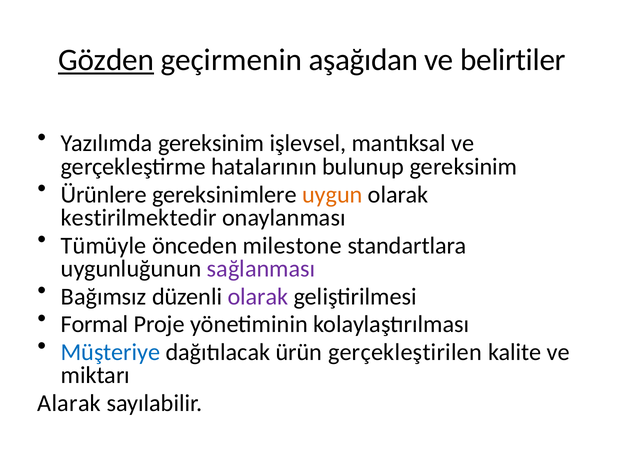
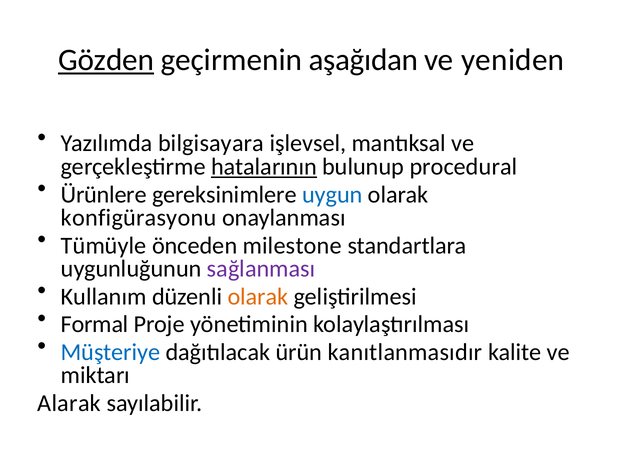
belirtiler: belirtiler -> yeniden
Yazılımda gereksinim: gereksinim -> bilgisayara
hatalarının underline: none -> present
bulunup gereksinim: gereksinim -> procedural
uygun colour: orange -> blue
kestirilmektedir: kestirilmektedir -> konfigürasyonu
Bağımsız: Bağımsız -> Kullanım
olarak at (258, 297) colour: purple -> orange
gerçekleştirilen: gerçekleştirilen -> kanıtlanmasıdır
